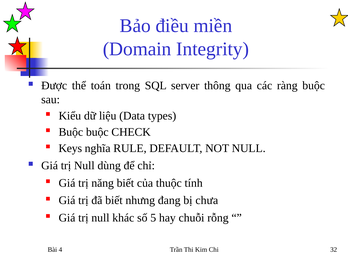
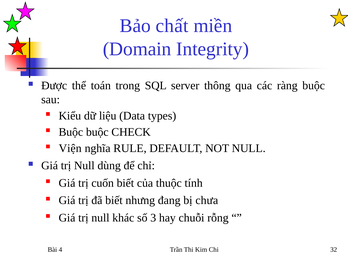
điều: điều -> chất
Keys: Keys -> Viện
năng: năng -> cuốn
5: 5 -> 3
